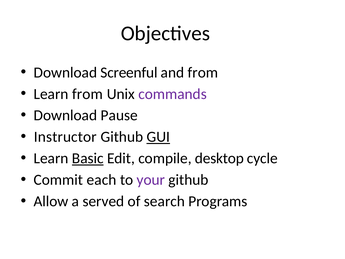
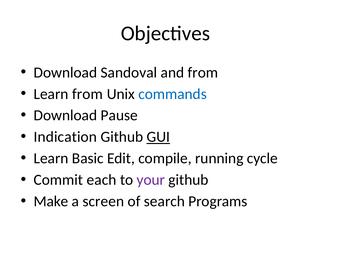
Screenful: Screenful -> Sandoval
commands colour: purple -> blue
Instructor: Instructor -> Indication
Basic underline: present -> none
desktop: desktop -> running
Allow: Allow -> Make
served: served -> screen
